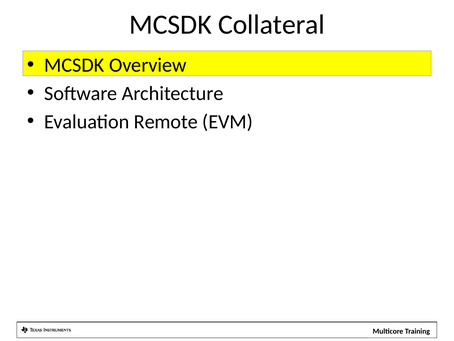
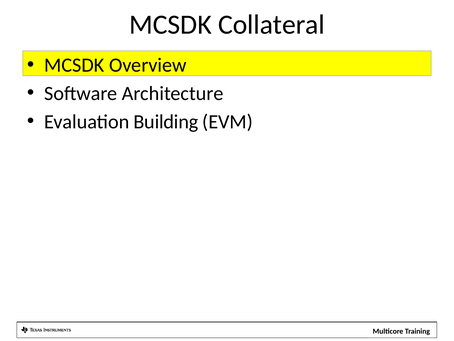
Remote: Remote -> Building
